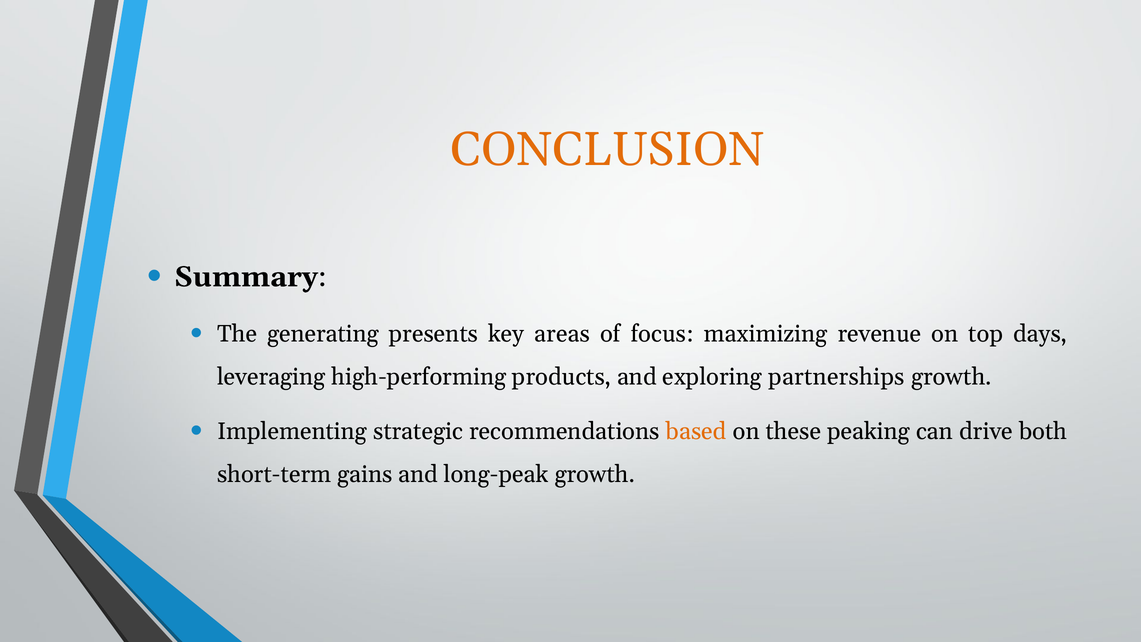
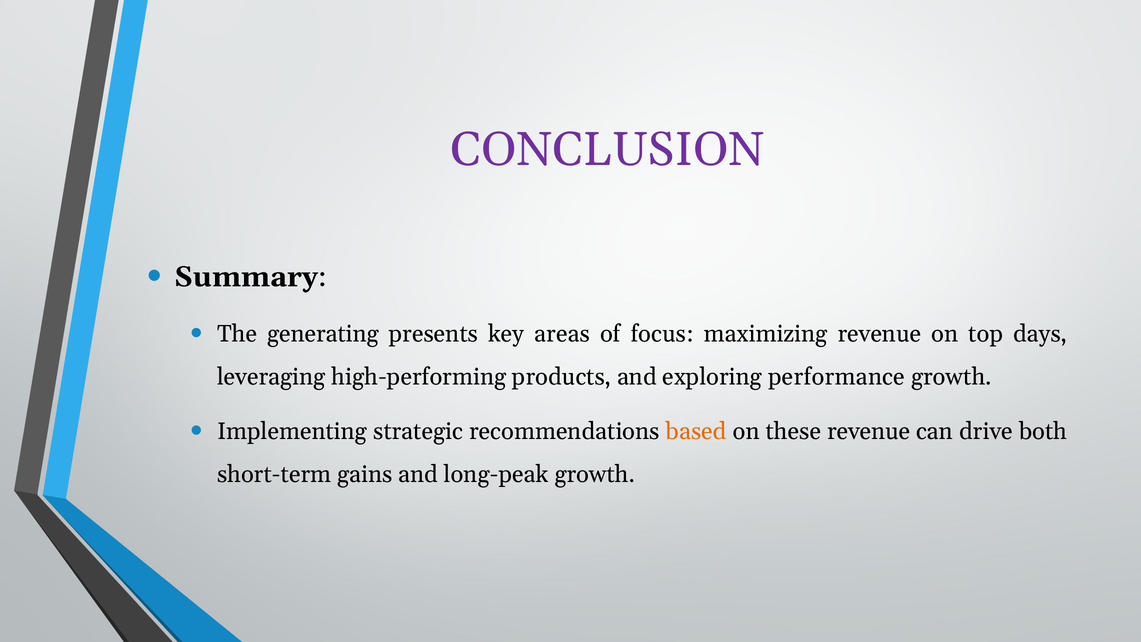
CONCLUSION colour: orange -> purple
partnerships: partnerships -> performance
these peaking: peaking -> revenue
